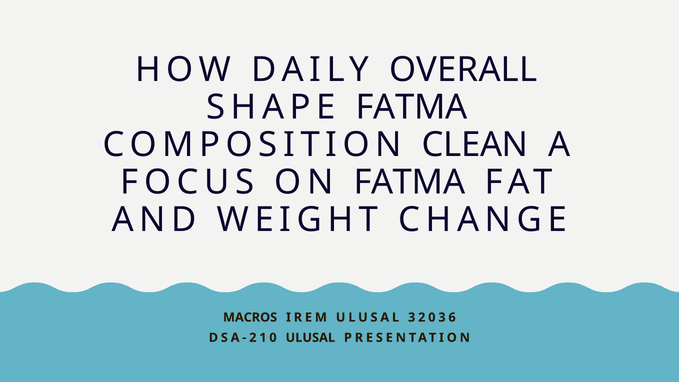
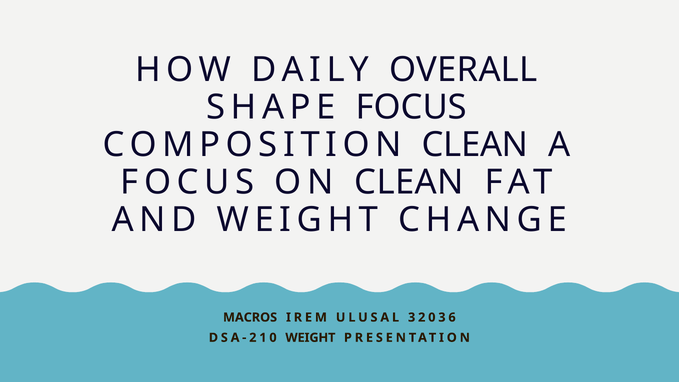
SHAPE FATMA: FATMA -> FOCUS
ON FATMA: FATMA -> CLEAN
DSA-210 ULUSAL: ULUSAL -> WEIGHT
